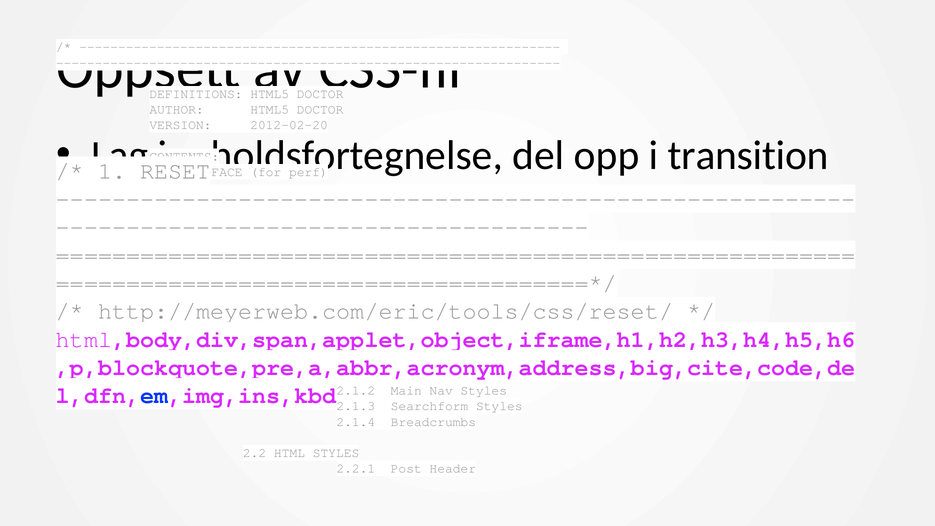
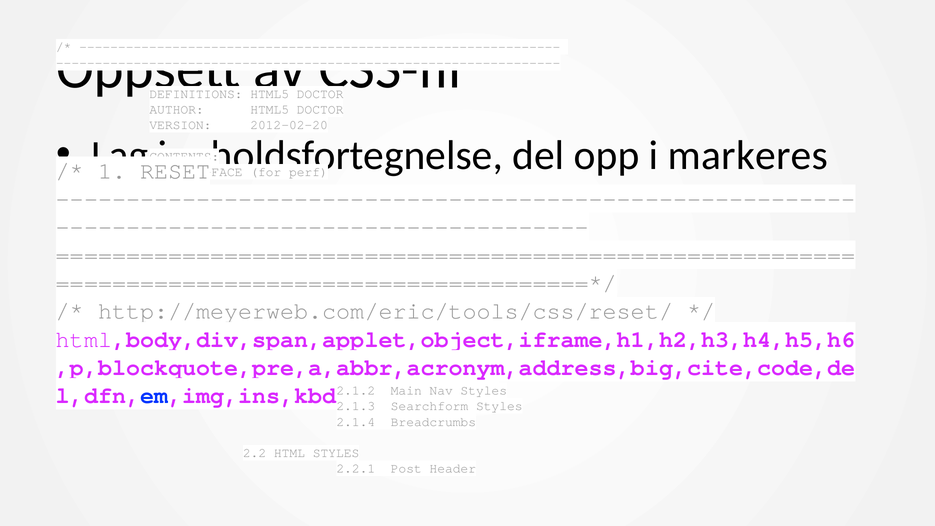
transition: transition -> markeres
